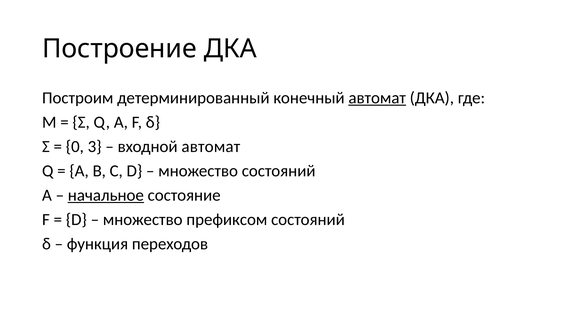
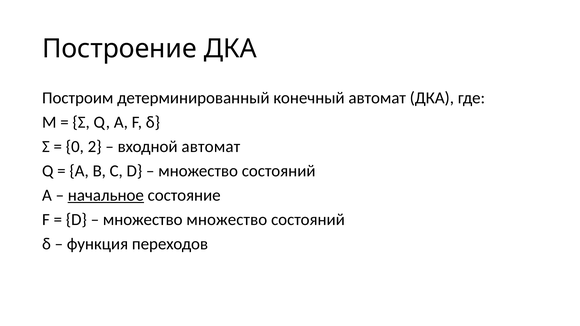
автомат at (377, 98) underline: present -> none
3: 3 -> 2
множество префиксом: префиксом -> множество
